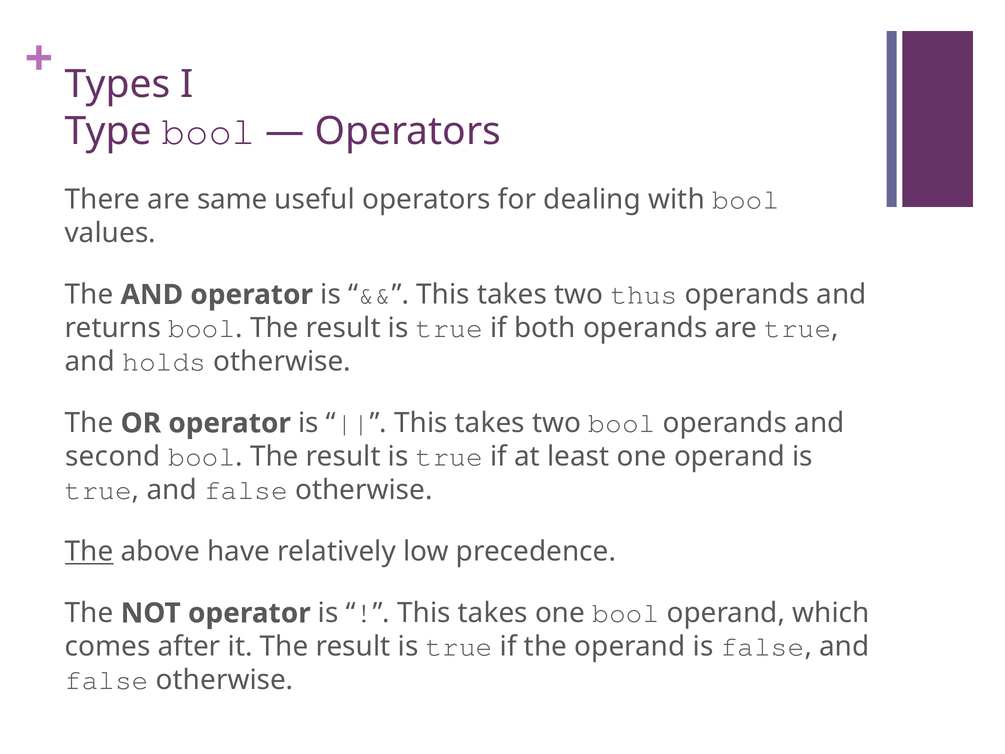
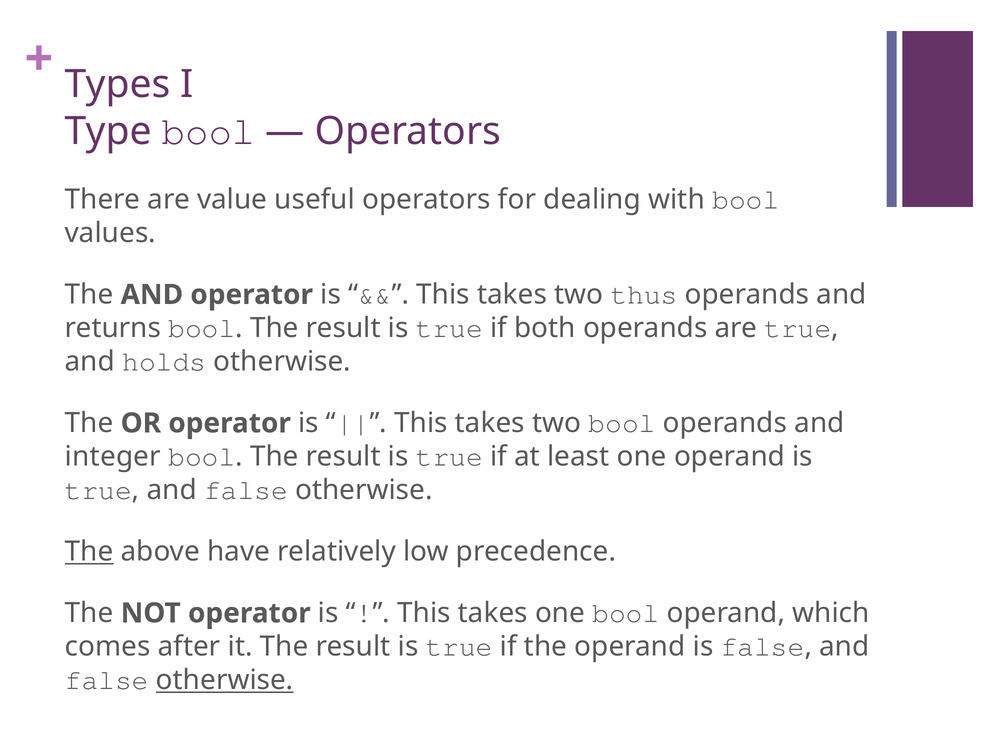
same: same -> value
second: second -> integer
otherwise at (225, 680) underline: none -> present
